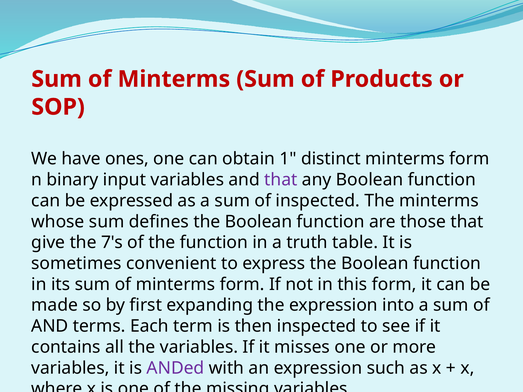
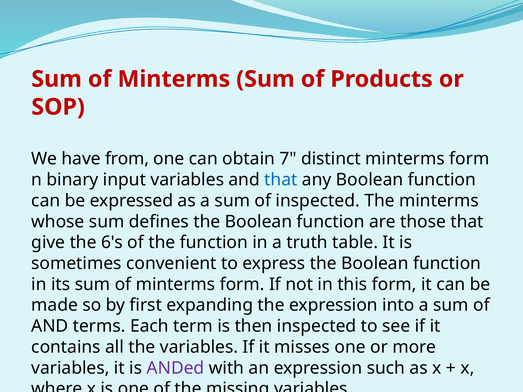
ones: ones -> from
1: 1 -> 7
that at (281, 180) colour: purple -> blue
7's: 7's -> 6's
